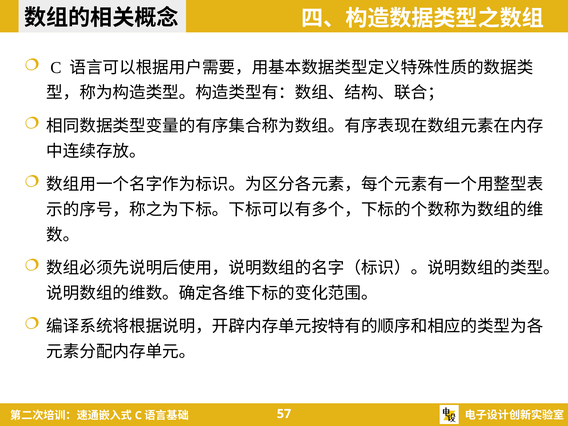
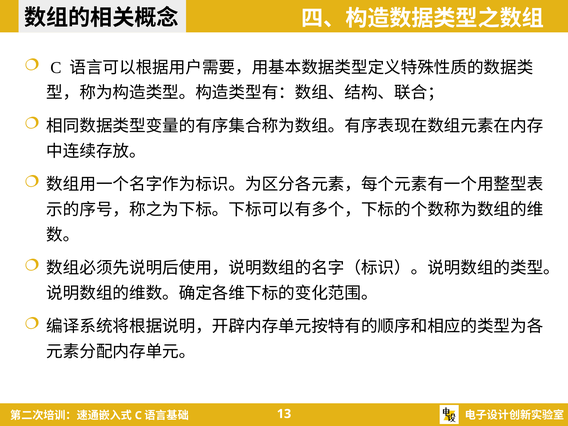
57: 57 -> 13
